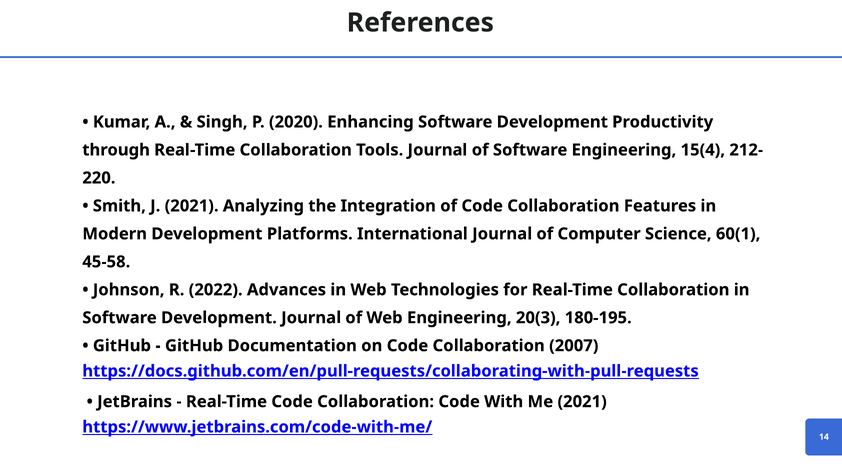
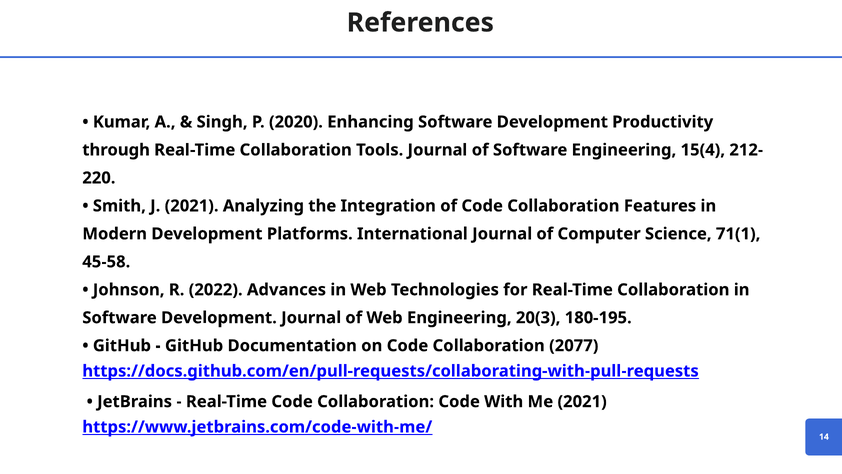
60(1: 60(1 -> 71(1
2007: 2007 -> 2077
